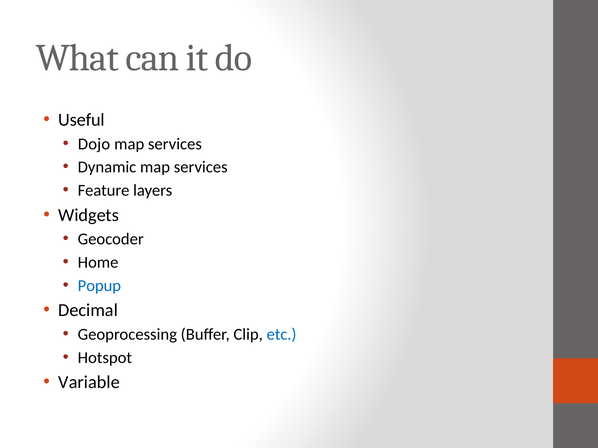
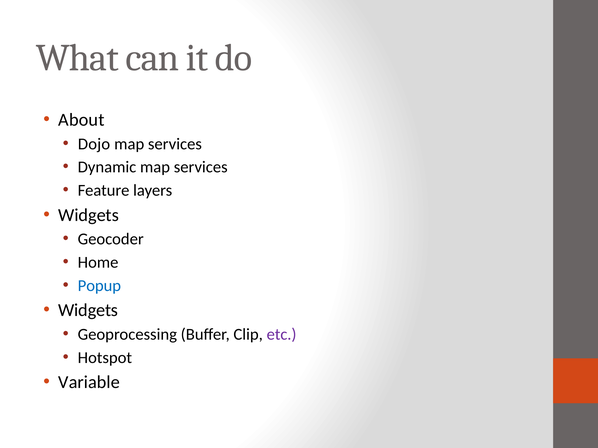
Useful: Useful -> About
Decimal at (88, 311): Decimal -> Widgets
etc colour: blue -> purple
